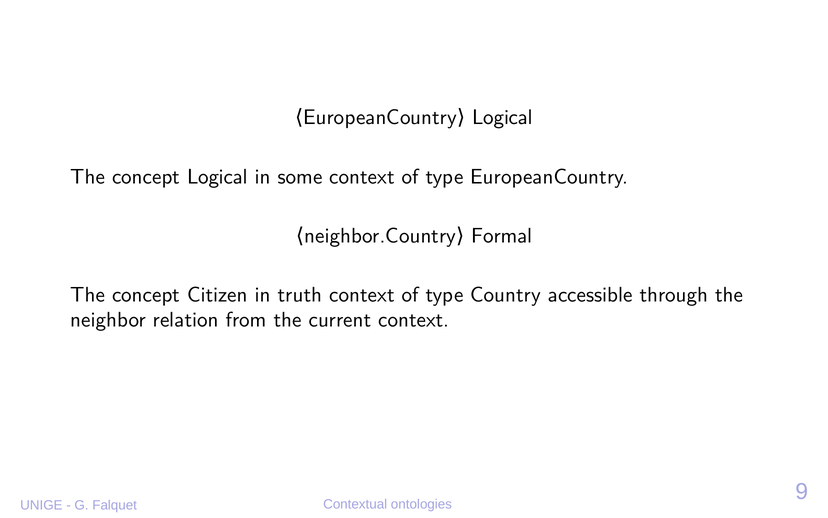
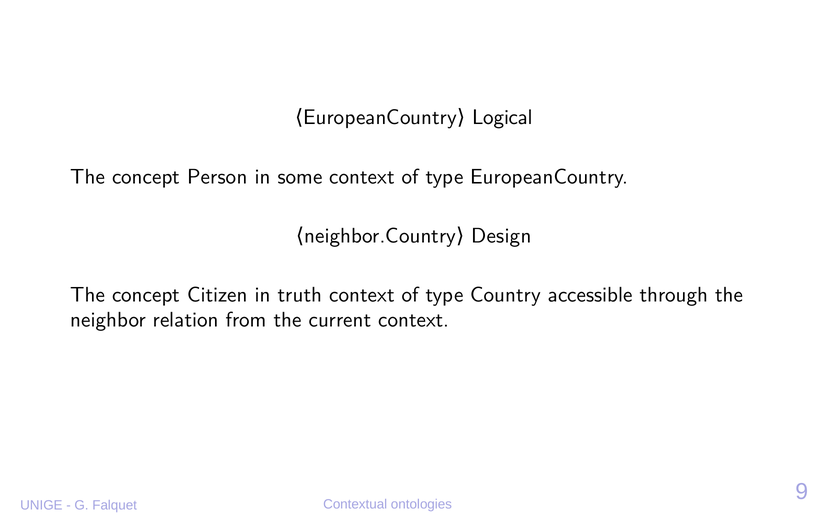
concept Logical: Logical -> Person
Formal: Formal -> Design
